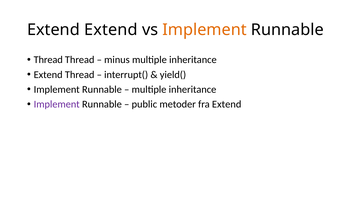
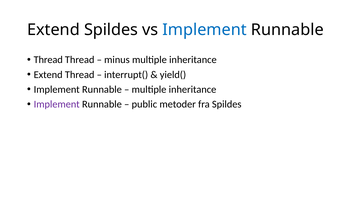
Extend Extend: Extend -> Spildes
Implement at (205, 30) colour: orange -> blue
fra Extend: Extend -> Spildes
